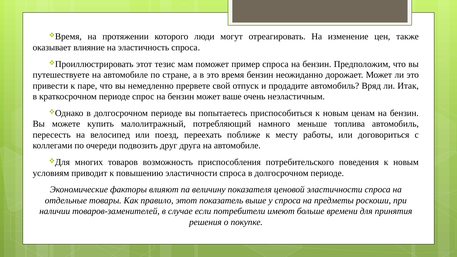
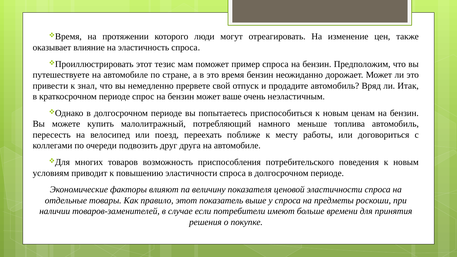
паре: паре -> знал
